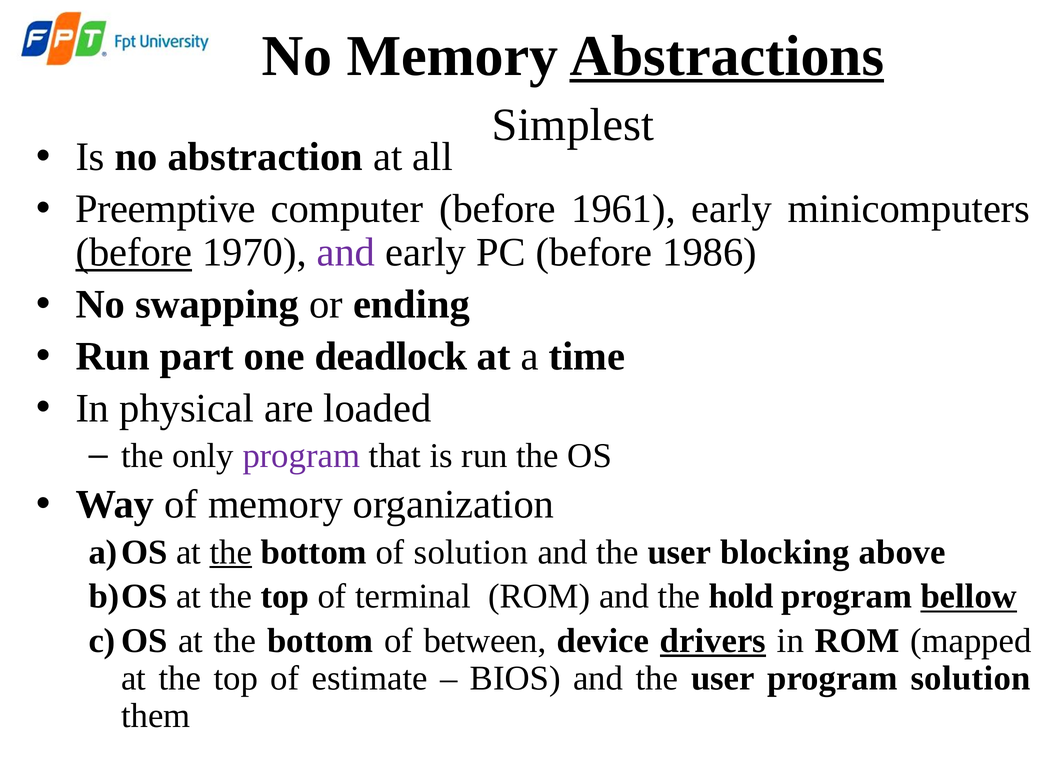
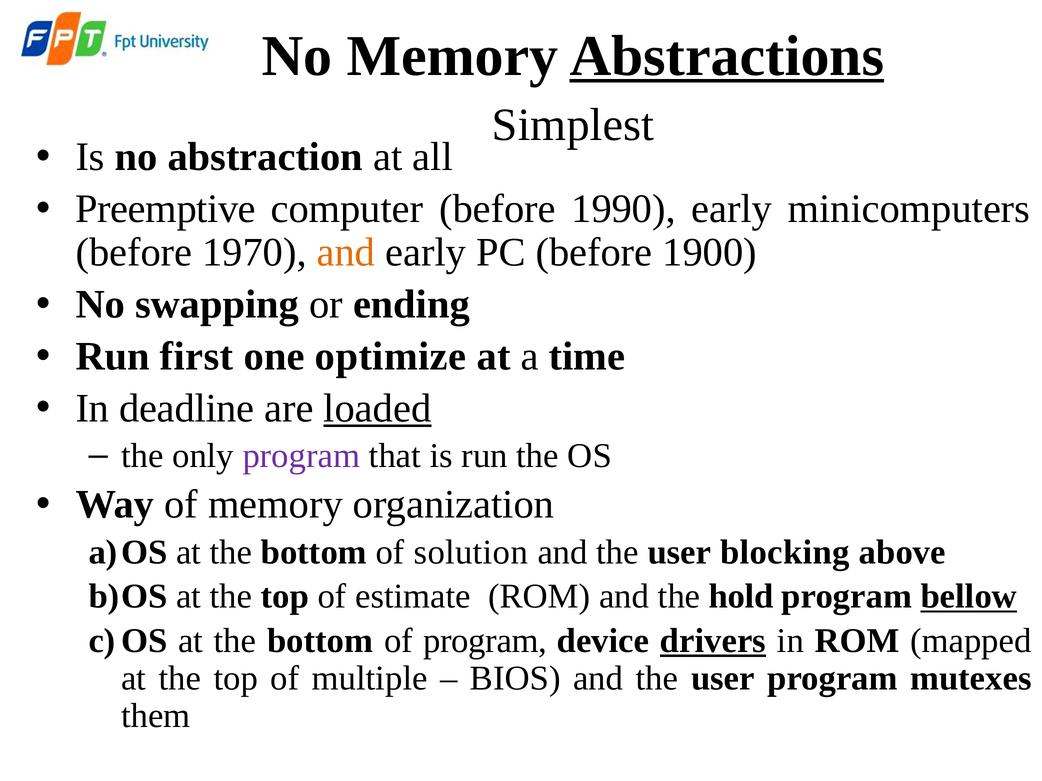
1961: 1961 -> 1990
before at (134, 253) underline: present -> none
and at (346, 253) colour: purple -> orange
1986: 1986 -> 1900
part: part -> first
deadlock: deadlock -> optimize
physical: physical -> deadline
loaded underline: none -> present
the at (231, 552) underline: present -> none
terminal: terminal -> estimate
of between: between -> program
estimate: estimate -> multiple
program solution: solution -> mutexes
